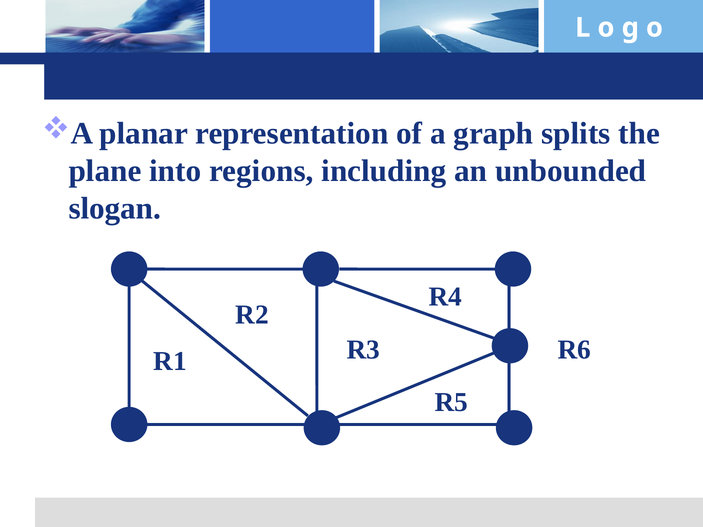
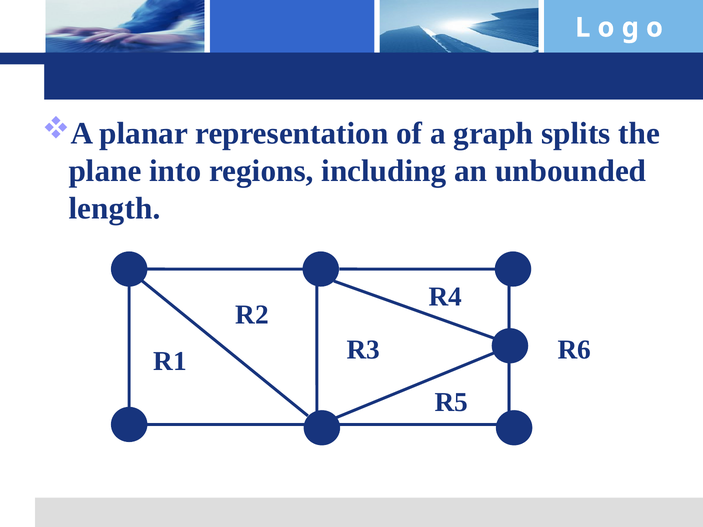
slogan: slogan -> length
